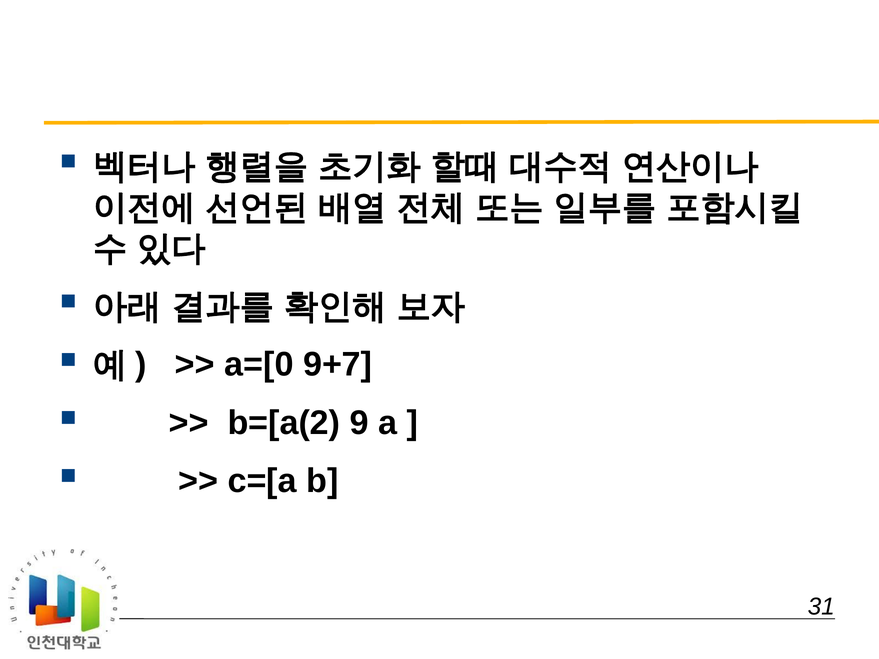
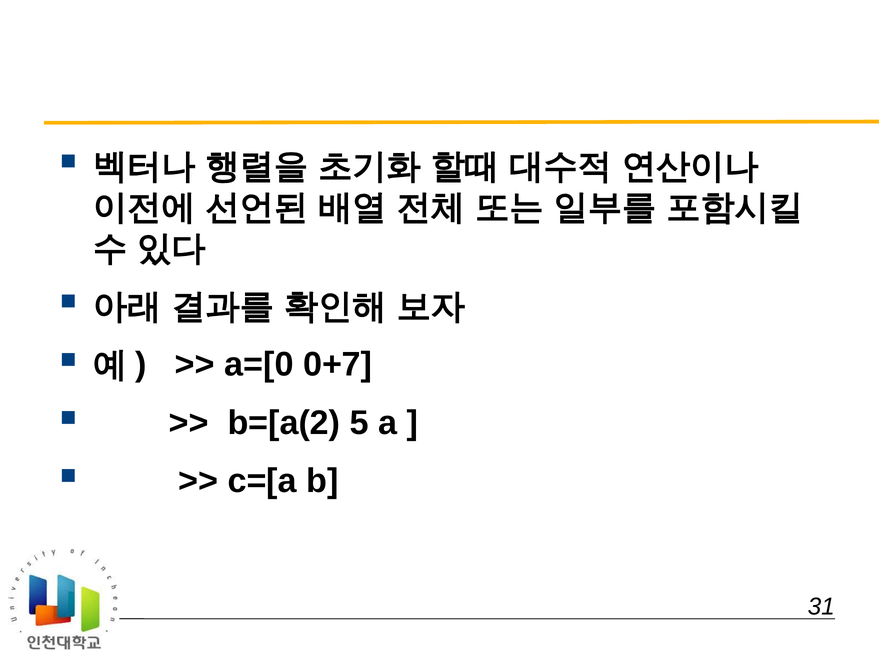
9+7: 9+7 -> 0+7
9: 9 -> 5
